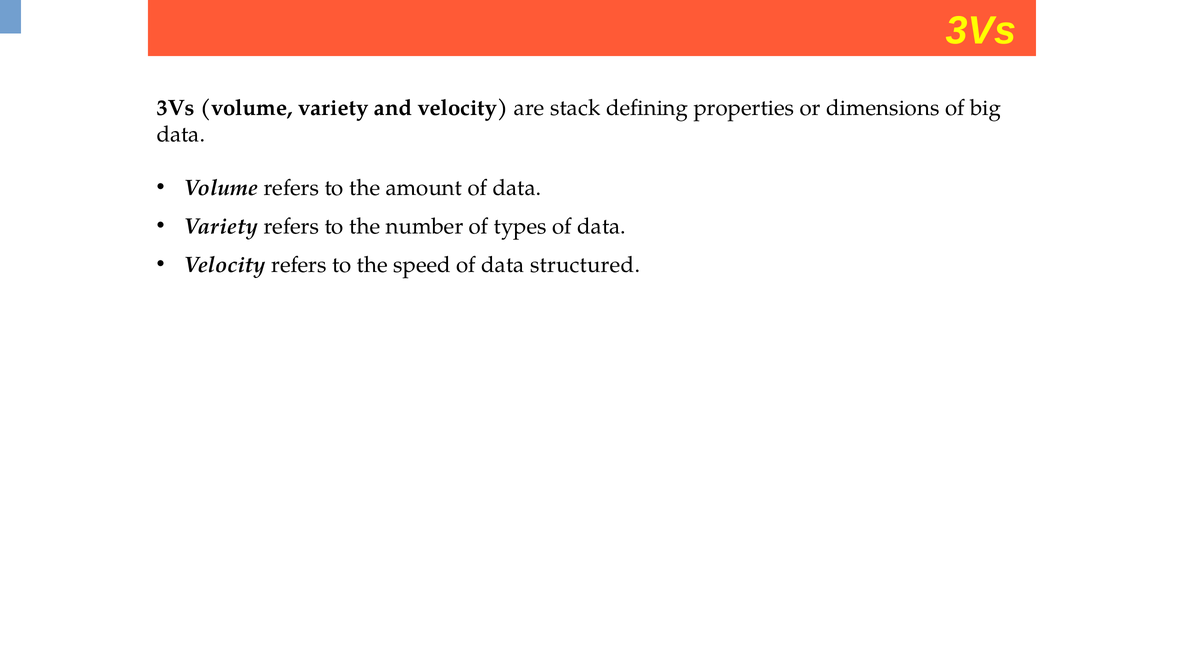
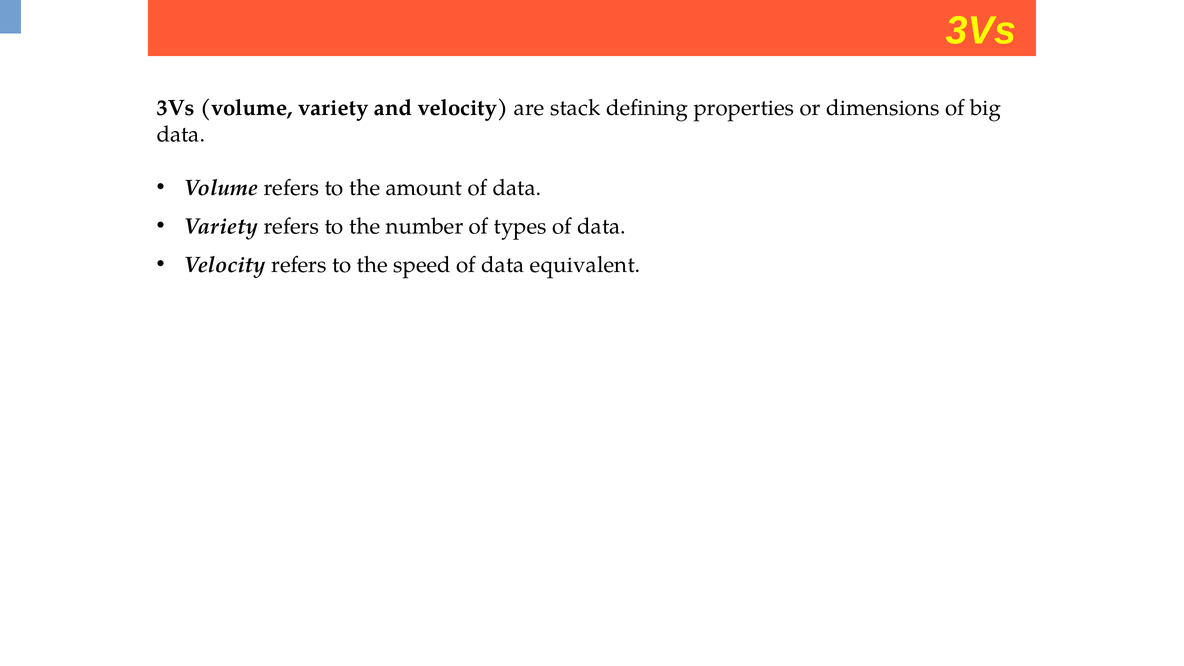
structured: structured -> equivalent
